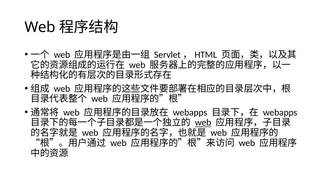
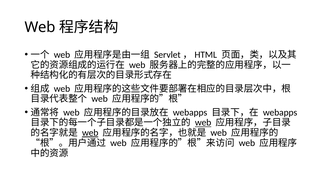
web at (90, 133) underline: none -> present
